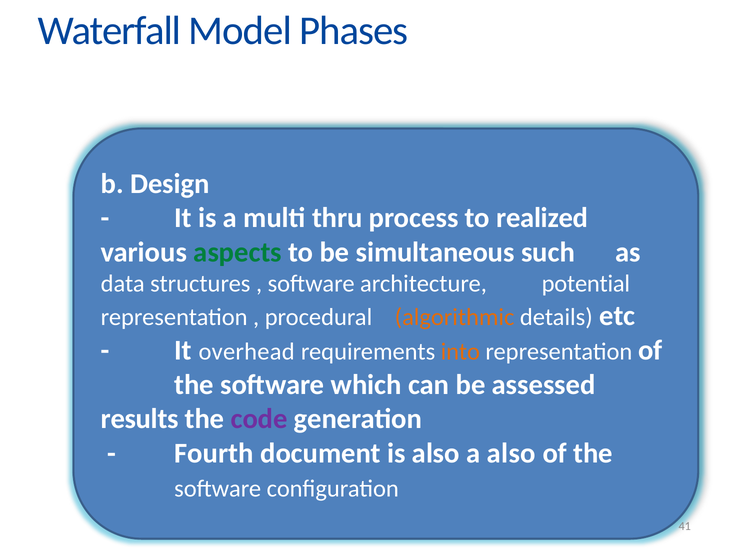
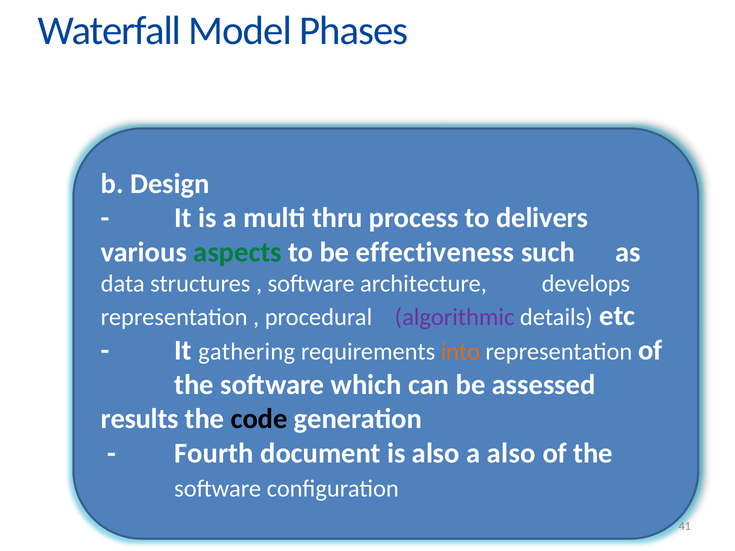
realized: realized -> delivers
simultaneous: simultaneous -> effectiveness
potential: potential -> develops
algorithmic colour: orange -> purple
overhead: overhead -> gathering
code colour: purple -> black
